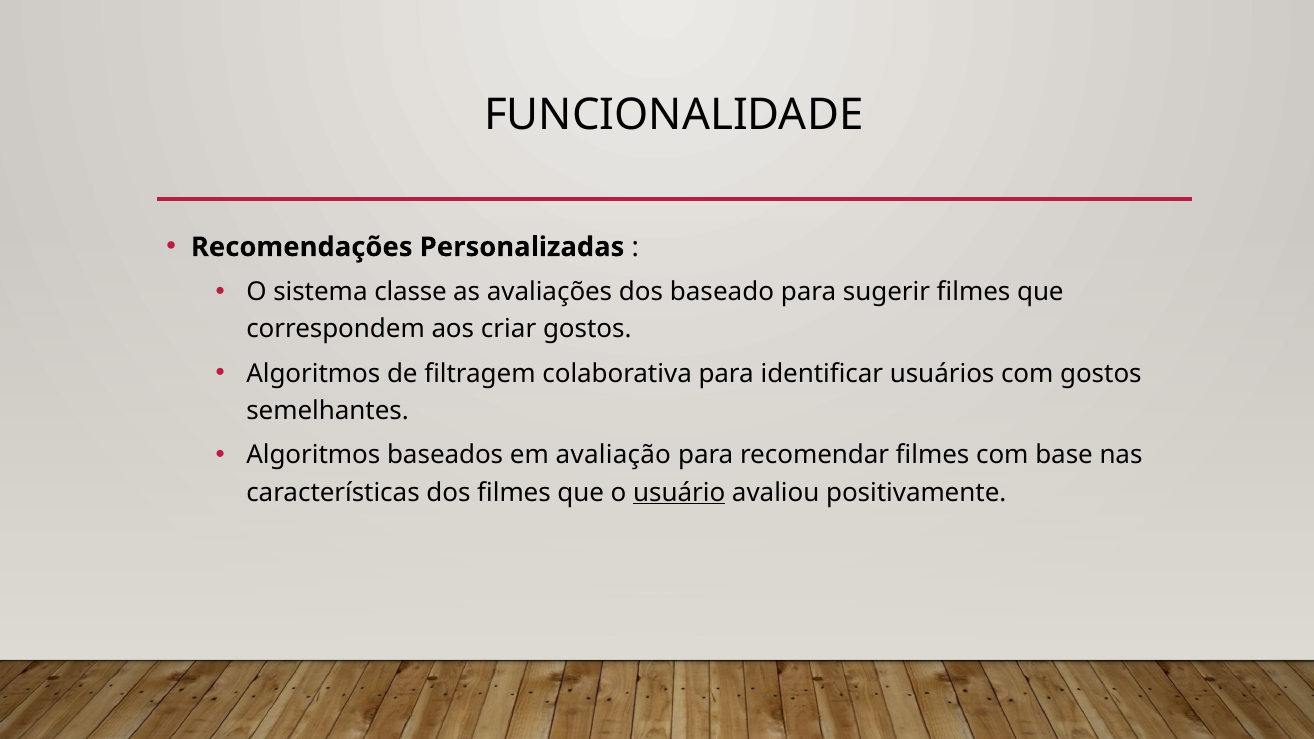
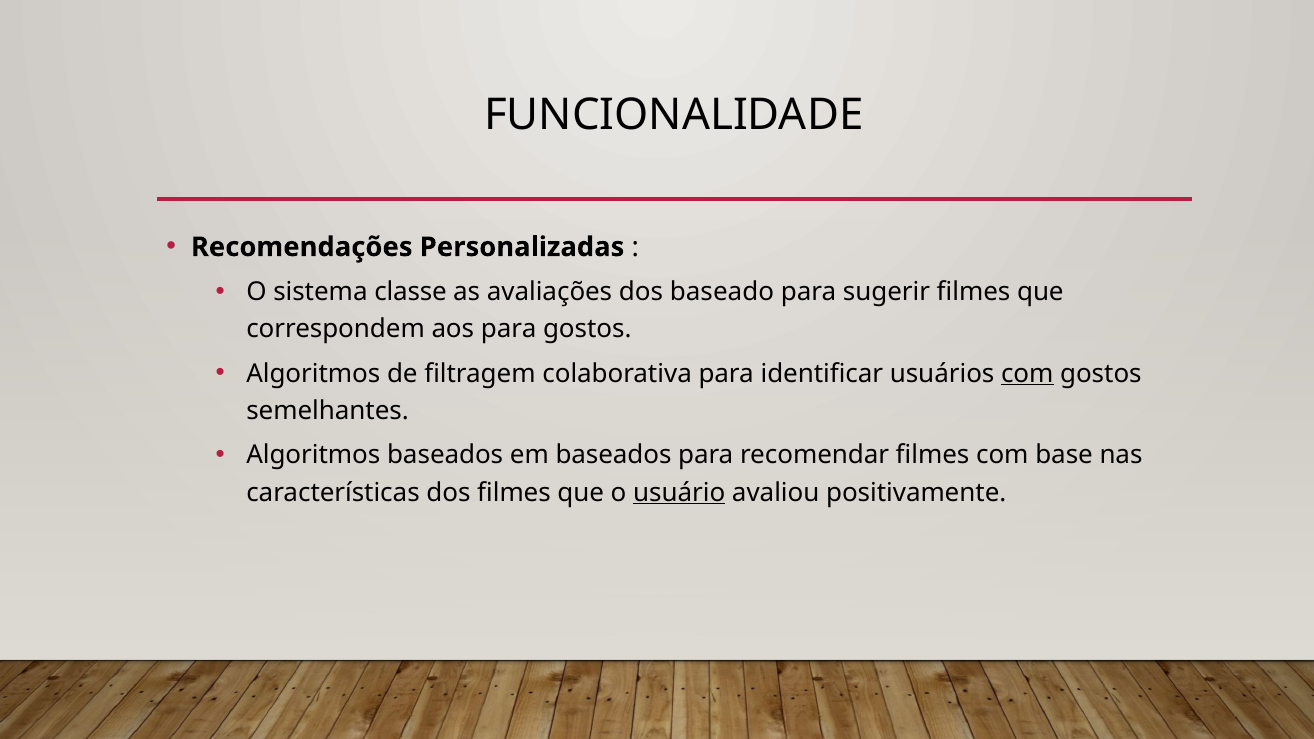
aos criar: criar -> para
com at (1027, 374) underline: none -> present
em avaliação: avaliação -> baseados
